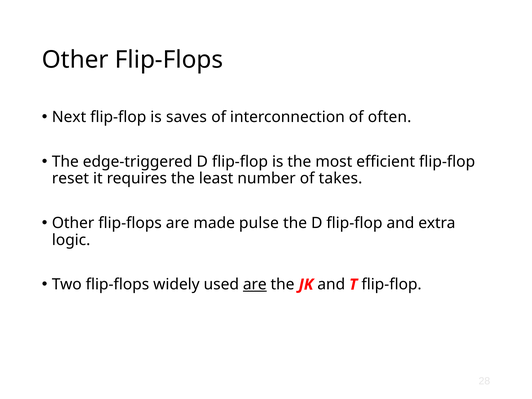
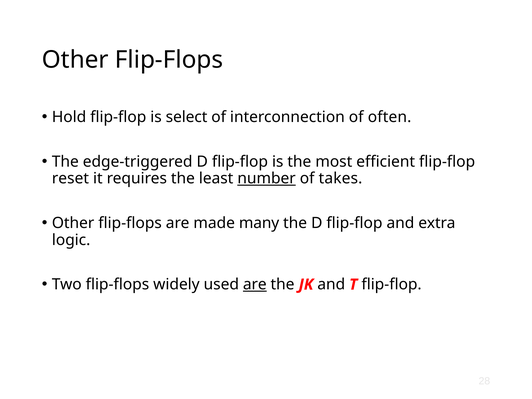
Next: Next -> Hold
saves: saves -> select
number underline: none -> present
pulse: pulse -> many
